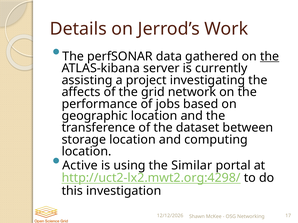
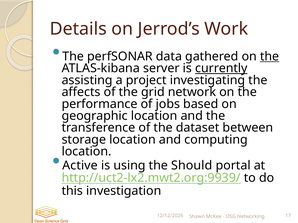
currently underline: none -> present
Similar: Similar -> Should
http://uct2-lx2.mwt2.org:4298/: http://uct2-lx2.mwt2.org:4298/ -> http://uct2-lx2.mwt2.org:9939/
